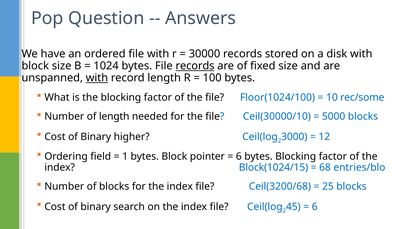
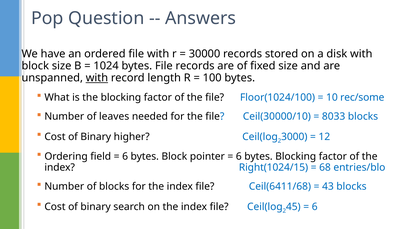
records at (195, 66) underline: present -> none
of length: length -> leaves
5000: 5000 -> 8033
1 at (125, 156): 1 -> 6
Block(1024/15: Block(1024/15 -> Right(1024/15
Ceil(3200/68: Ceil(3200/68 -> Ceil(6411/68
25: 25 -> 43
